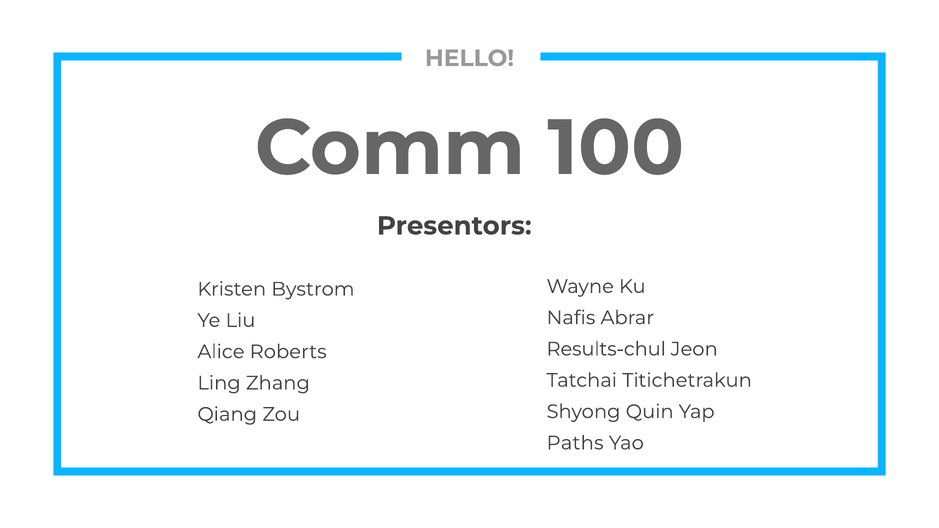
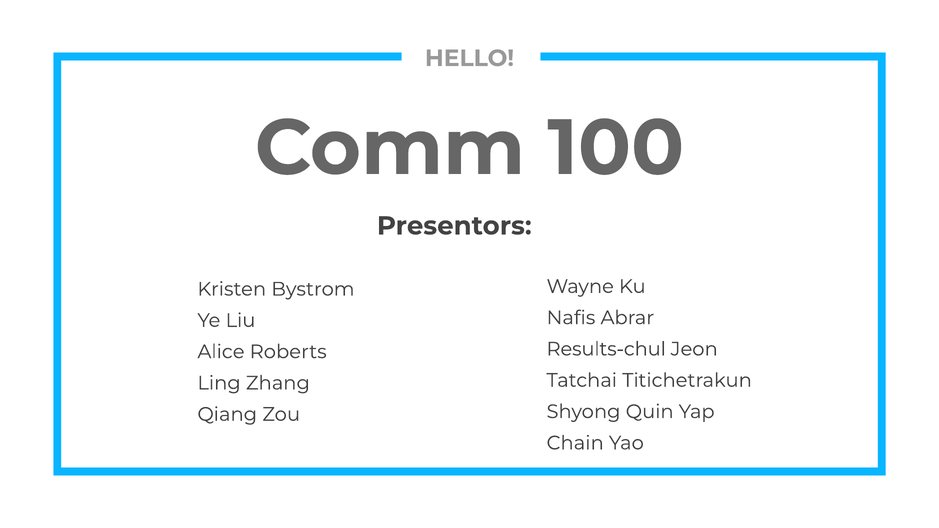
Paths: Paths -> Chain
